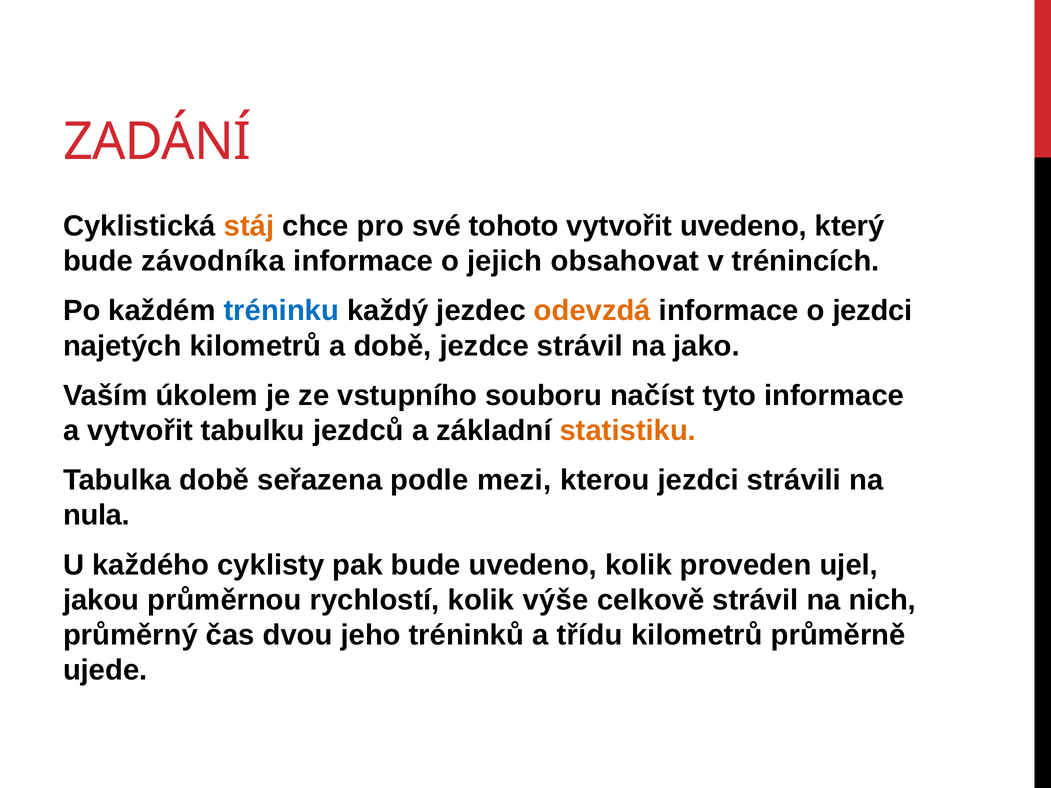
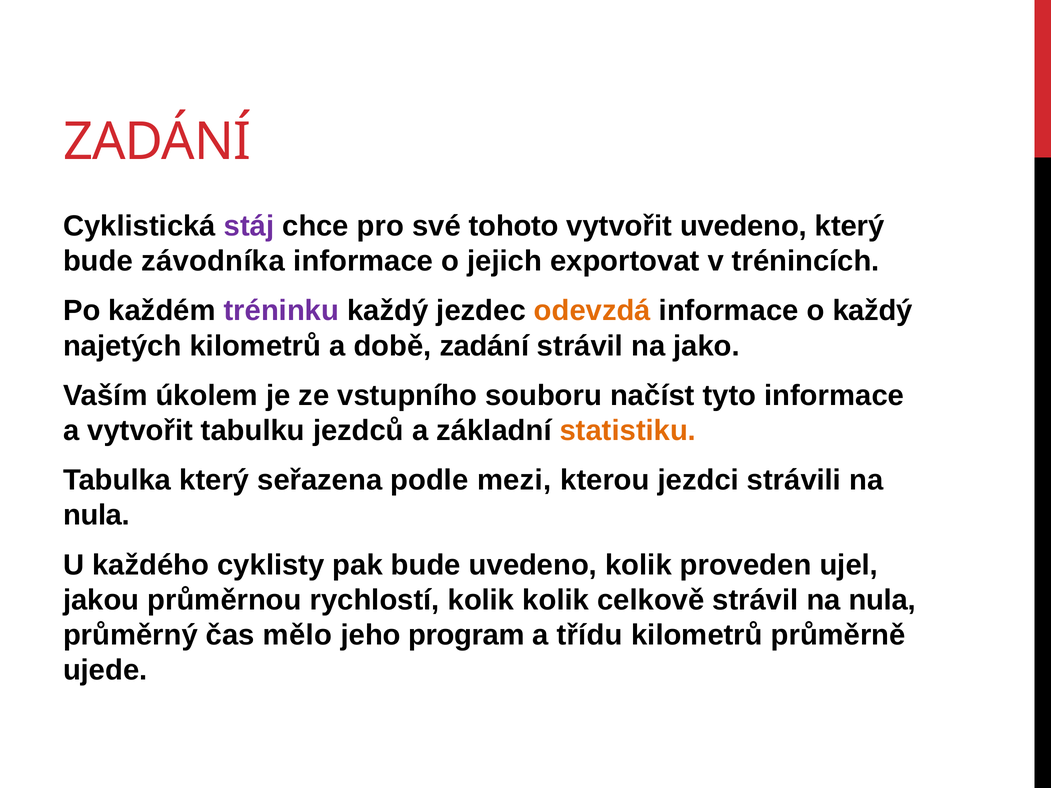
stáj colour: orange -> purple
obsahovat: obsahovat -> exportovat
tréninku colour: blue -> purple
o jezdci: jezdci -> každý
době jezdce: jezdce -> zadání
Tabulka době: době -> který
kolik výše: výše -> kolik
strávil na nich: nich -> nula
dvou: dvou -> mělo
tréninků: tréninků -> program
